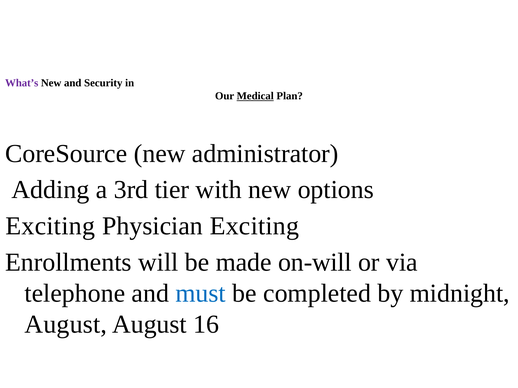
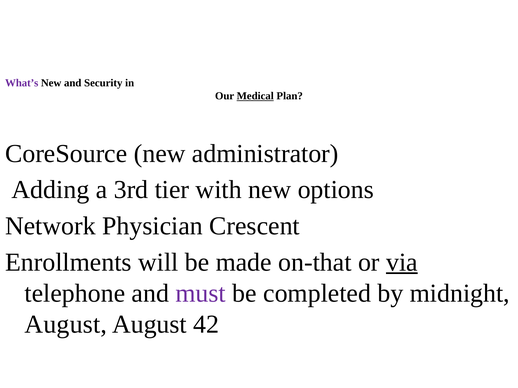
Exciting at (50, 226): Exciting -> Network
Physician Exciting: Exciting -> Crescent
on-will: on-will -> on-that
via underline: none -> present
must colour: blue -> purple
16: 16 -> 42
